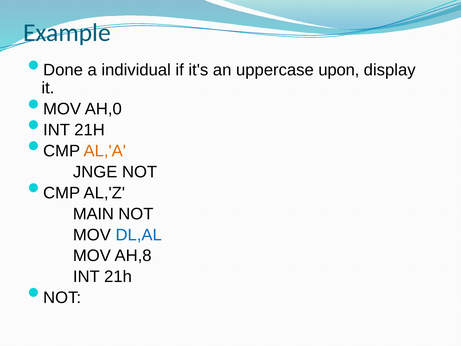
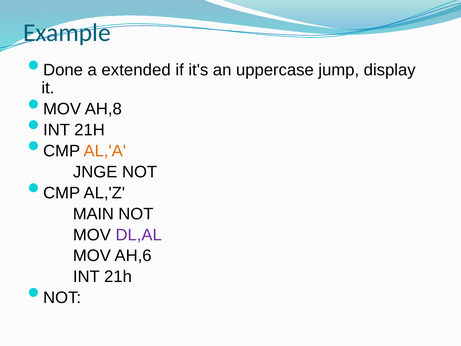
individual: individual -> extended
upon: upon -> jump
AH,0: AH,0 -> AH,8
DL,AL colour: blue -> purple
AH,8: AH,8 -> AH,6
